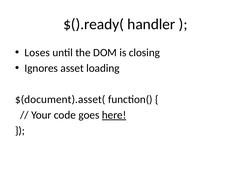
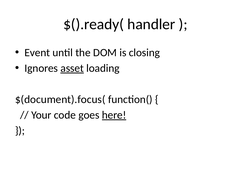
Loses: Loses -> Event
asset underline: none -> present
$(document).asset(: $(document).asset( -> $(document).focus(
